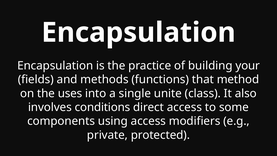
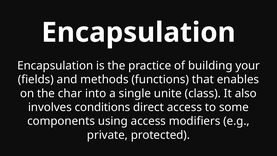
method: method -> enables
uses: uses -> char
